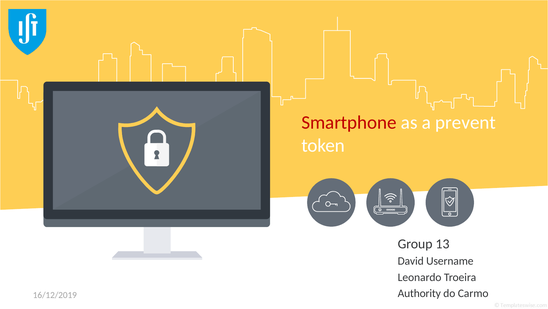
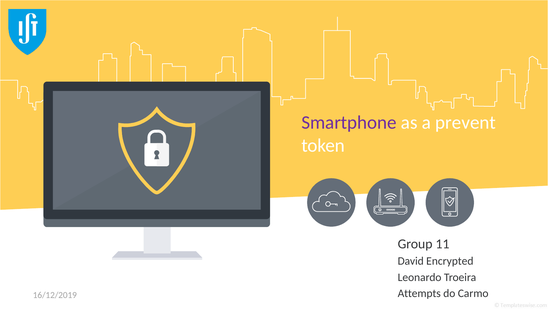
Smartphone colour: red -> purple
13: 13 -> 11
Username: Username -> Encrypted
Authority: Authority -> Attempts
